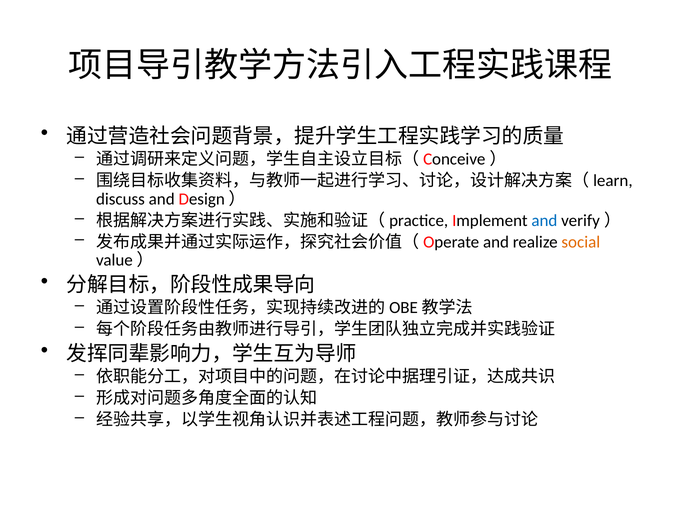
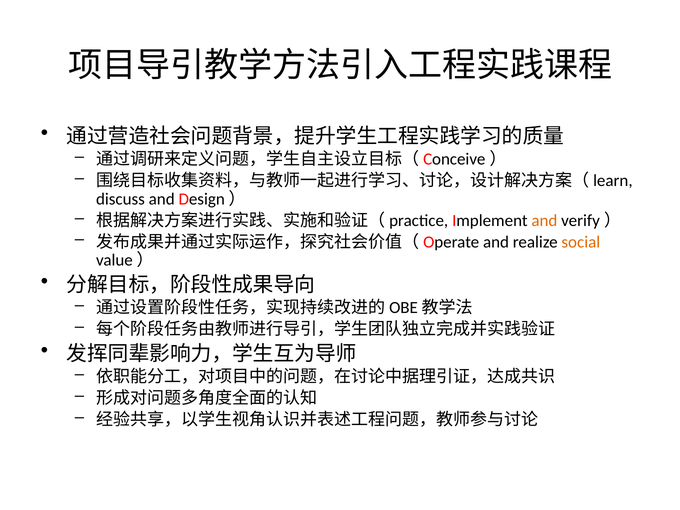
and at (544, 220) colour: blue -> orange
